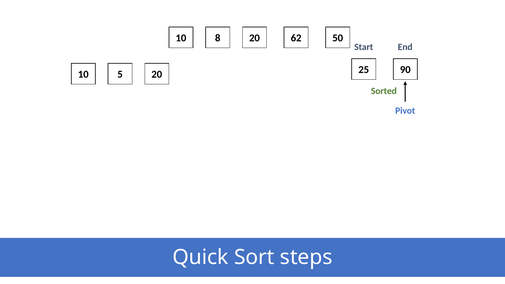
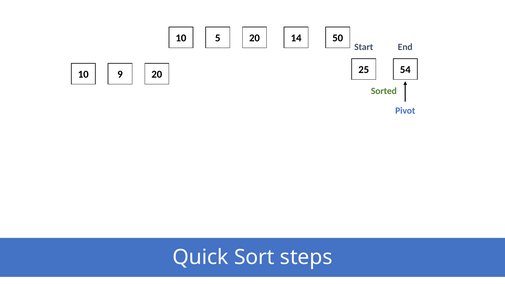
8: 8 -> 5
62: 62 -> 14
5: 5 -> 9
90: 90 -> 54
